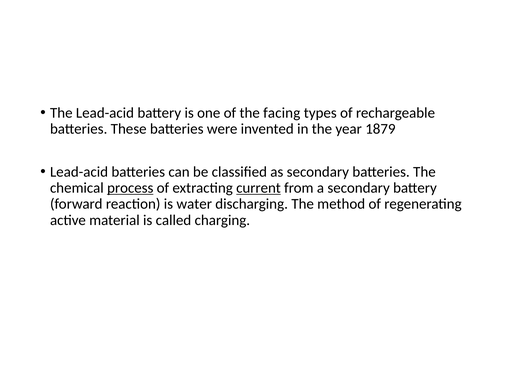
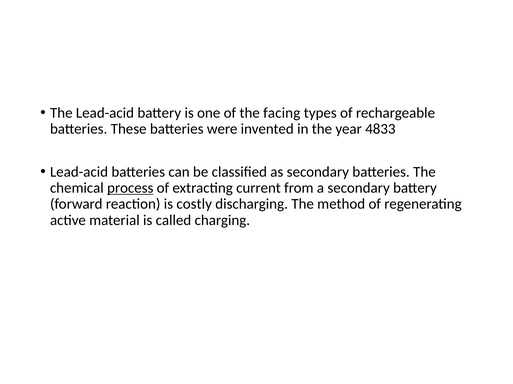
1879: 1879 -> 4833
current underline: present -> none
water: water -> costly
